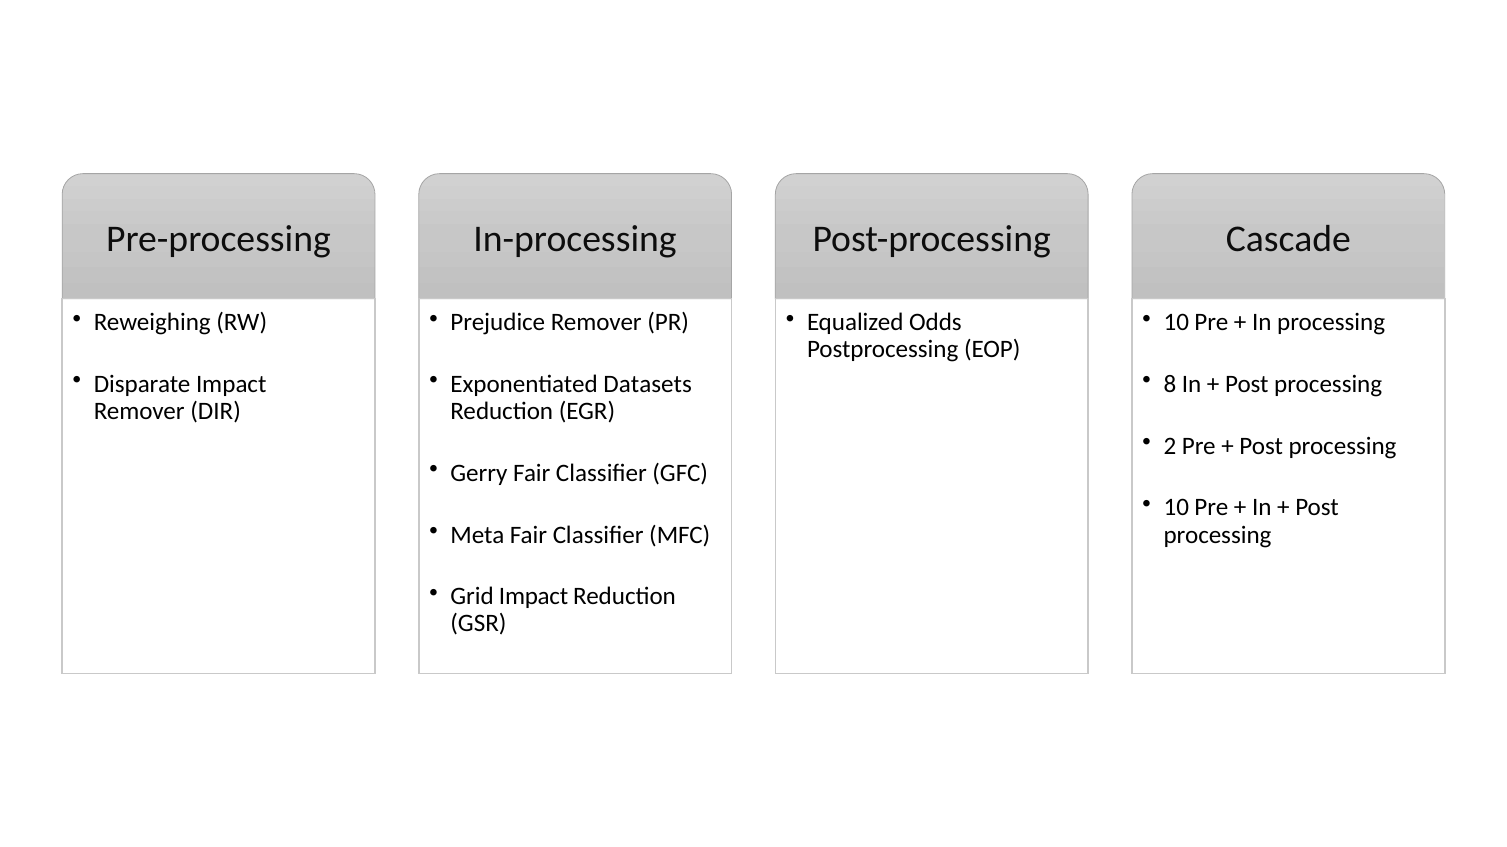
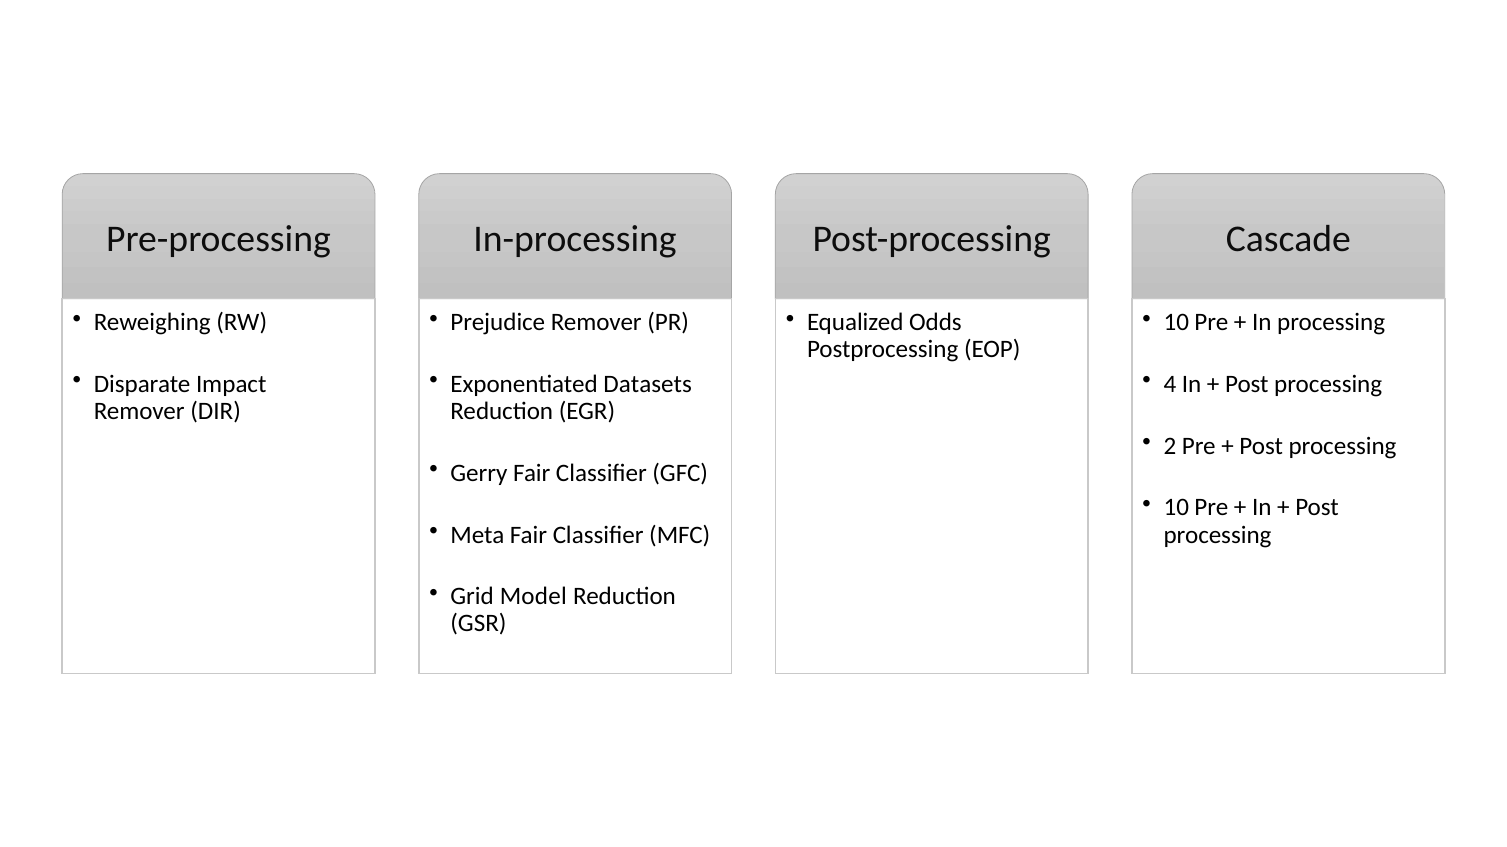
8: 8 -> 4
Grid Impact: Impact -> Model
